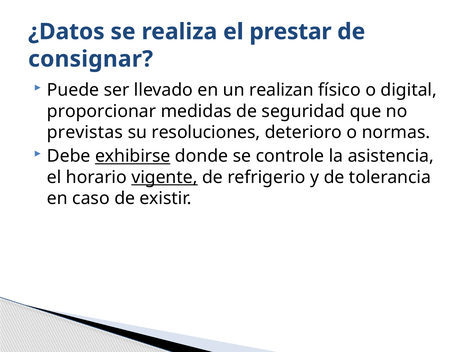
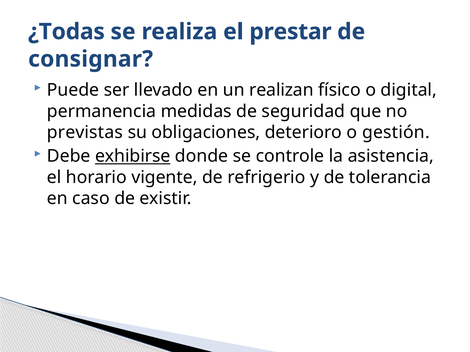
¿Datos: ¿Datos -> ¿Todas
proporcionar: proporcionar -> permanencia
resoluciones: resoluciones -> obligaciones
normas: normas -> gestión
vigente underline: present -> none
